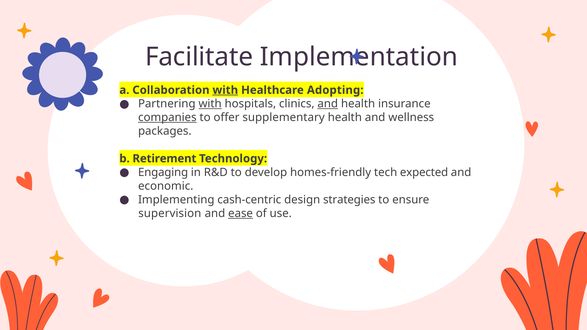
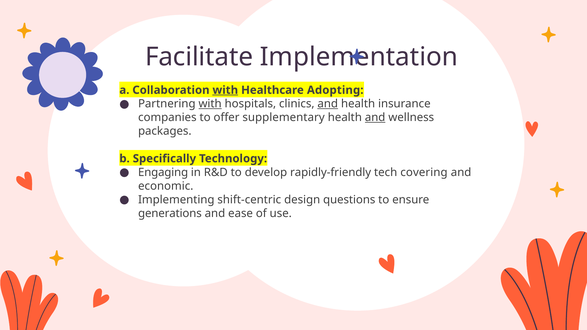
companies underline: present -> none
and at (375, 118) underline: none -> present
Retirement: Retirement -> Specifically
homes-friendly: homes-friendly -> rapidly-friendly
expected: expected -> covering
cash-centric: cash-centric -> shift-centric
strategies: strategies -> questions
supervision: supervision -> generations
ease underline: present -> none
